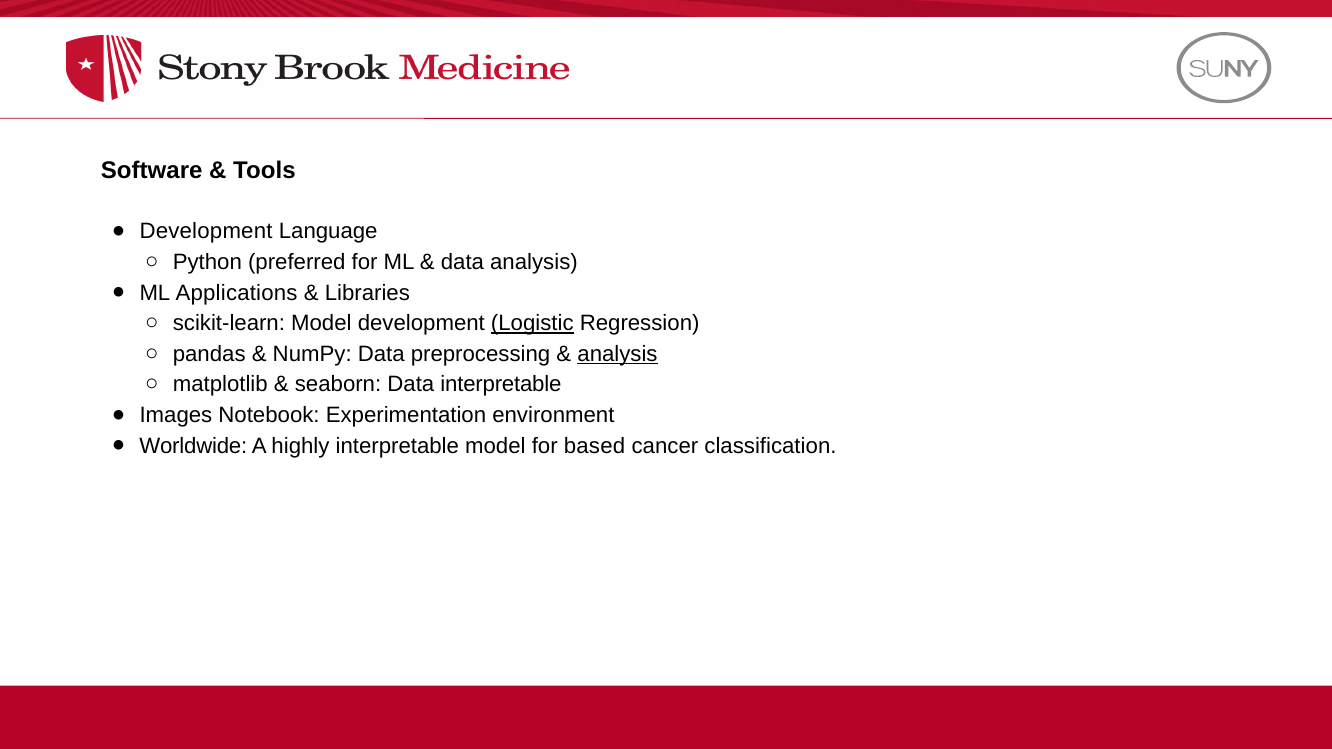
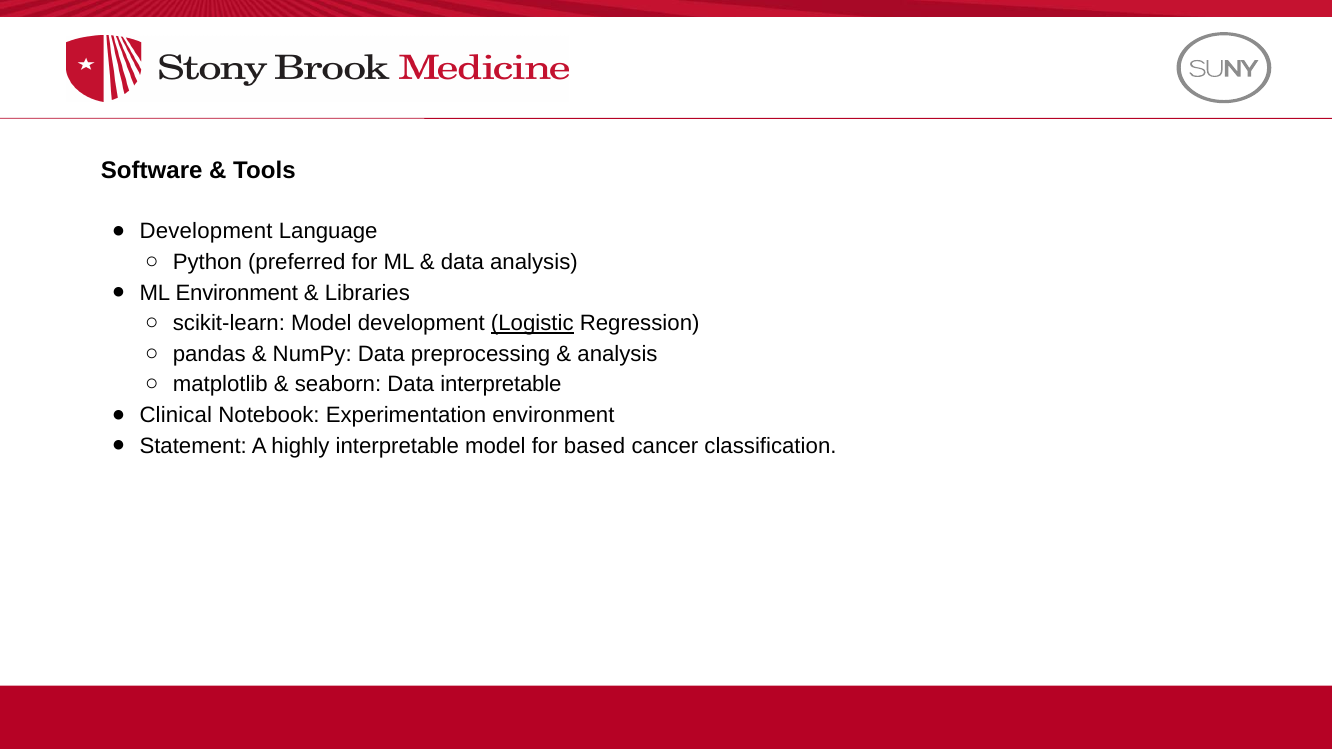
ML Applications: Applications -> Environment
analysis at (617, 354) underline: present -> none
Images: Images -> Clinical
Worldwide: Worldwide -> Statement
